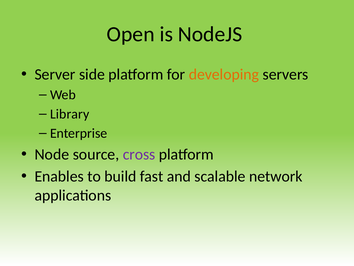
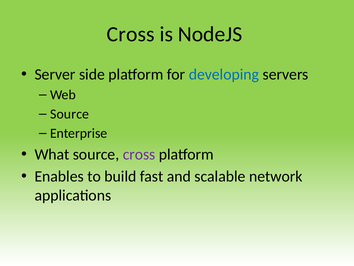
Open at (131, 34): Open -> Cross
developing colour: orange -> blue
Library at (70, 114): Library -> Source
Node: Node -> What
